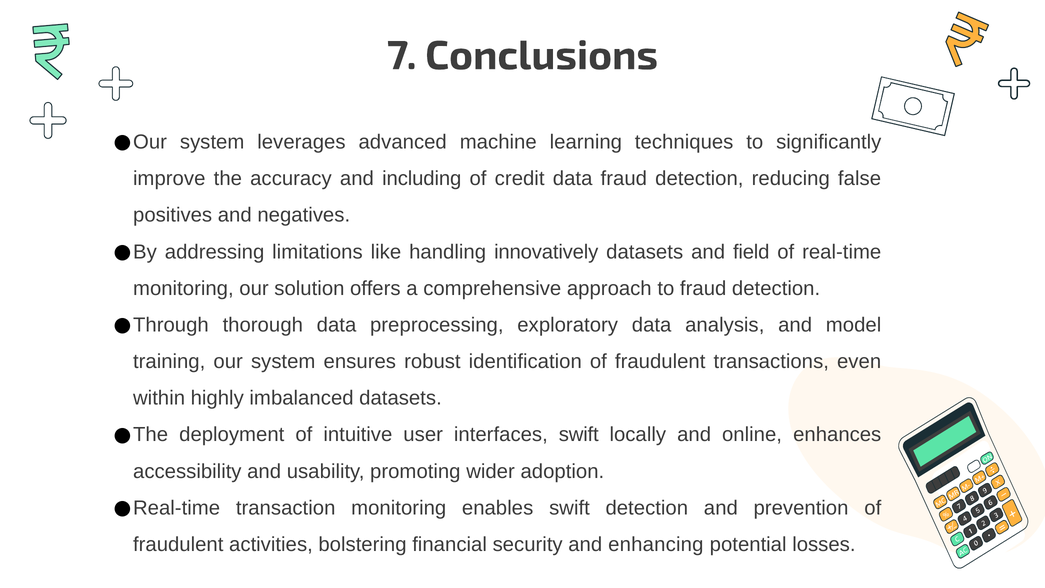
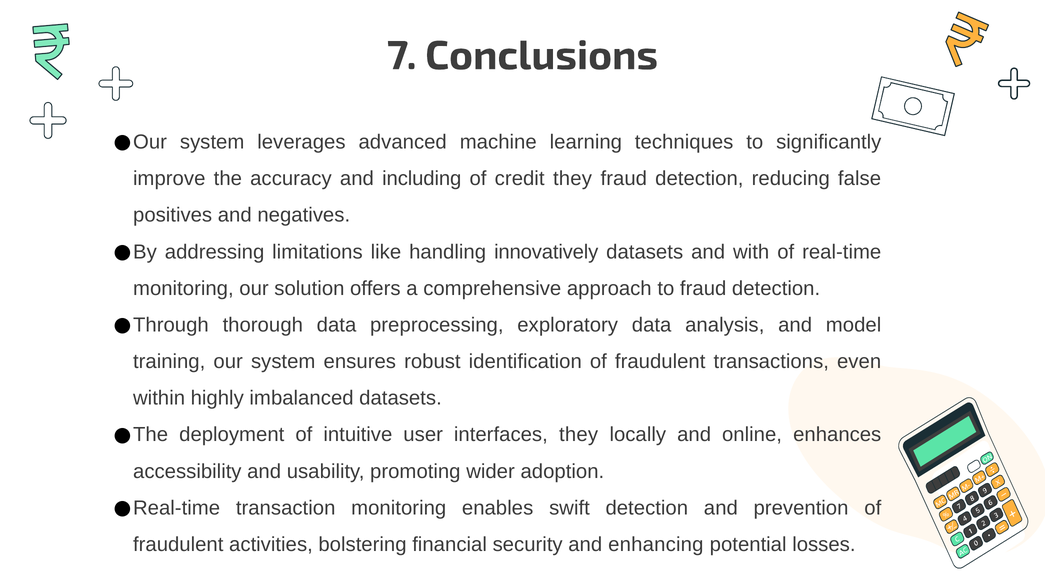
credit data: data -> they
field: field -> with
interfaces swift: swift -> they
